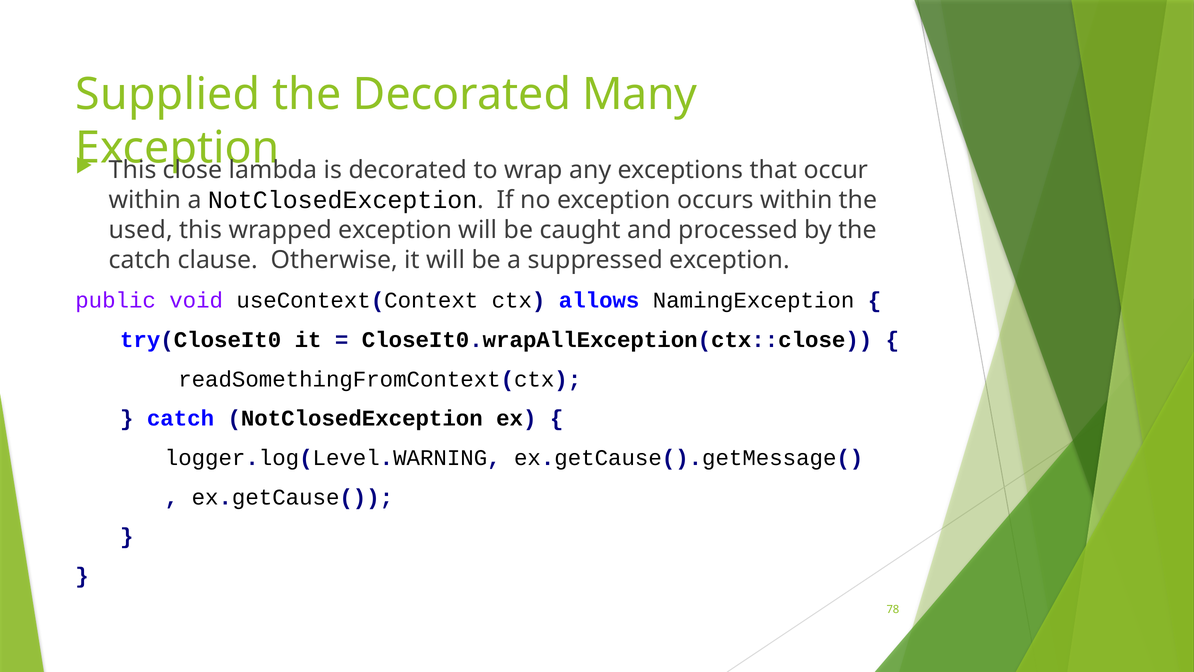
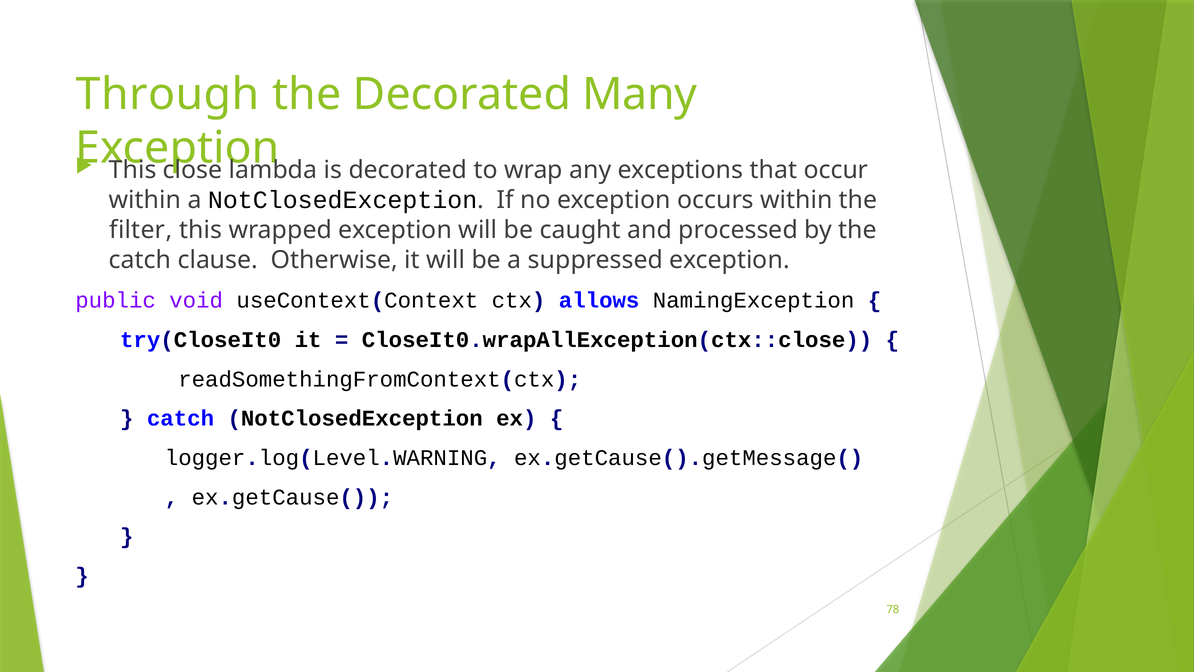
Supplied: Supplied -> Through
used: used -> filter
